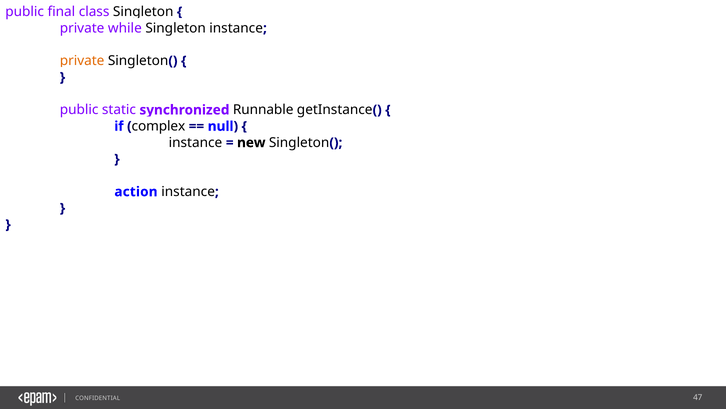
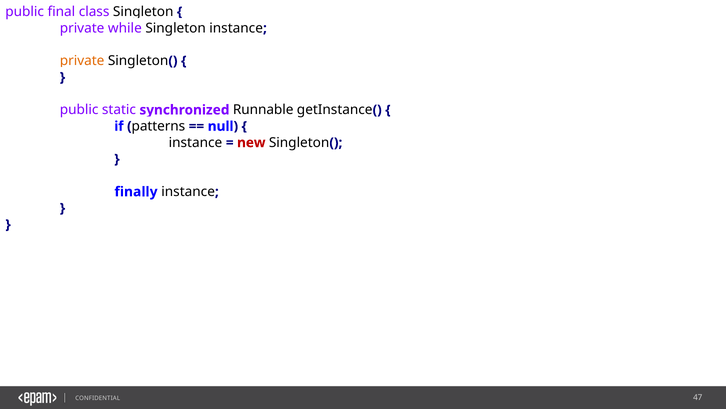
complex: complex -> patterns
new colour: black -> red
action: action -> finally
